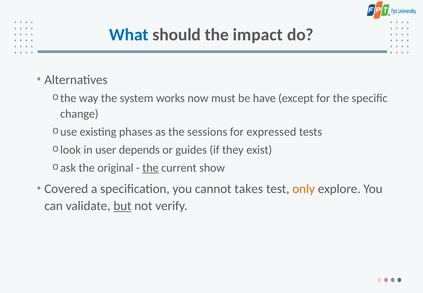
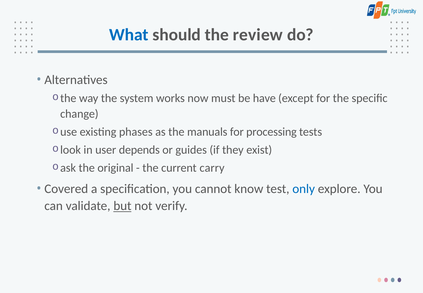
impact: impact -> review
sessions: sessions -> manuals
expressed: expressed -> processing
the at (150, 168) underline: present -> none
show: show -> carry
takes: takes -> know
only colour: orange -> blue
